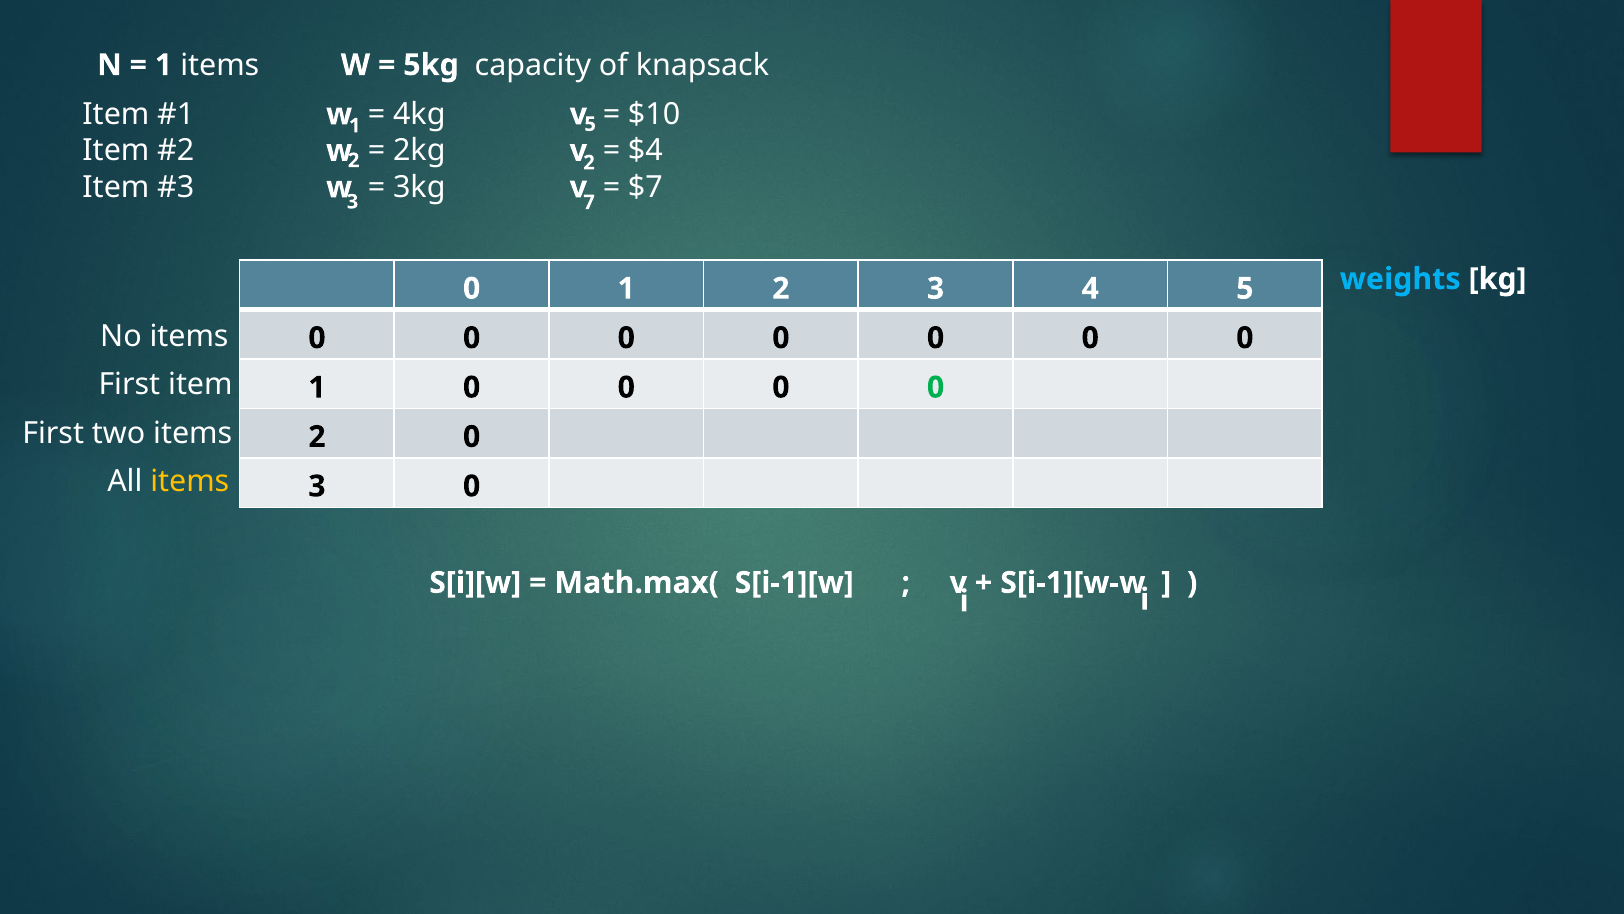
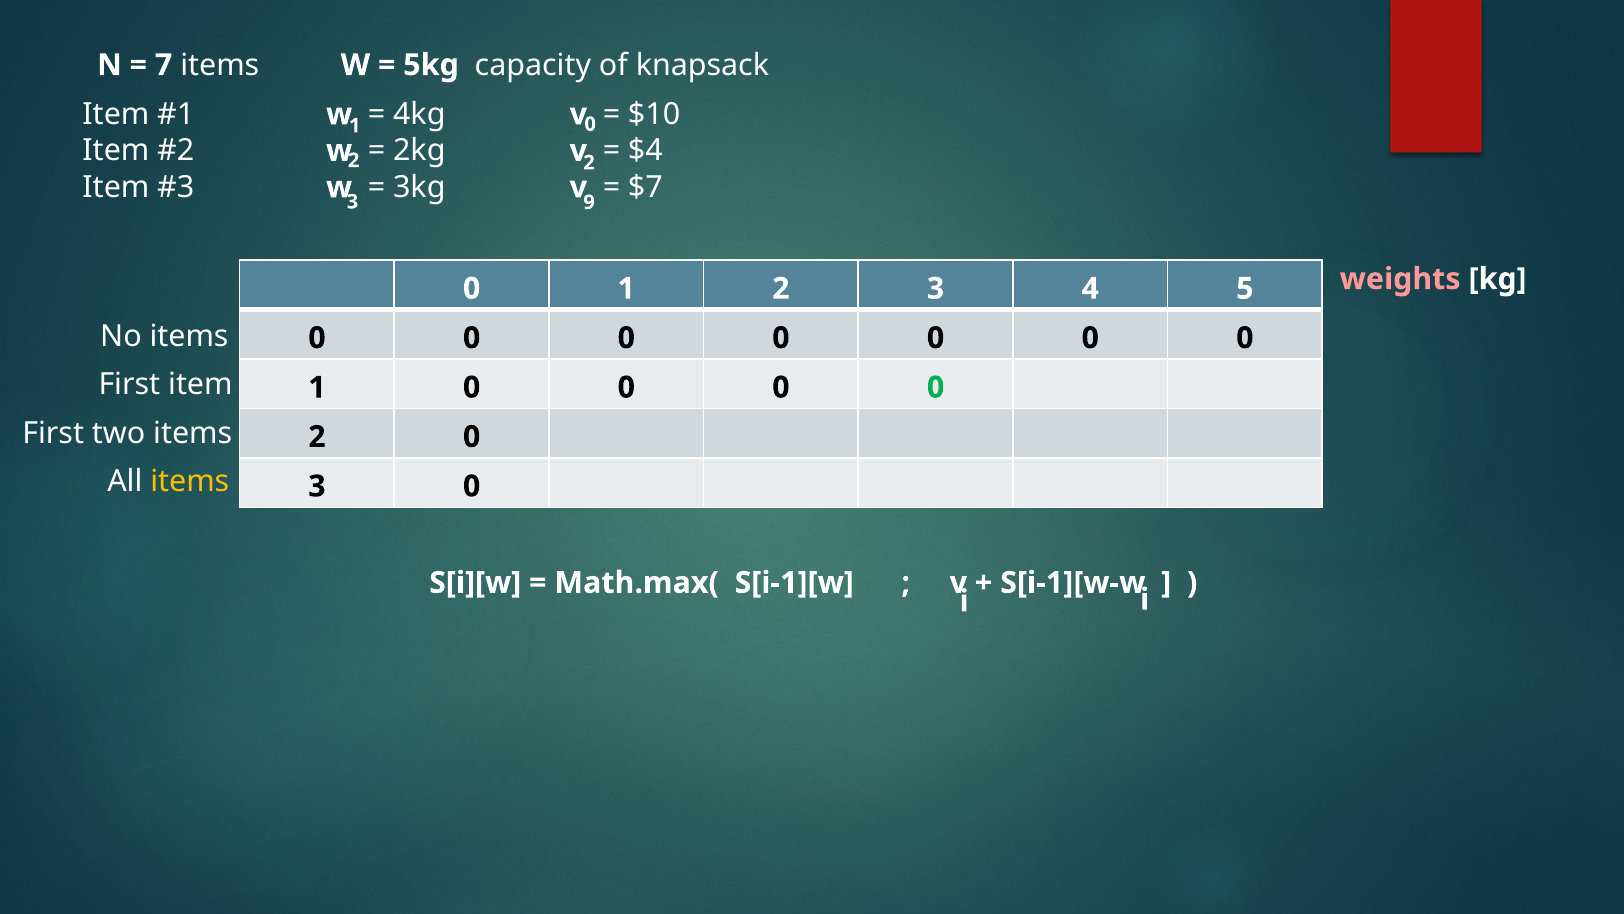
1 at (164, 65): 1 -> 7
5 at (590, 124): 5 -> 0
7: 7 -> 9
weights colour: light blue -> pink
